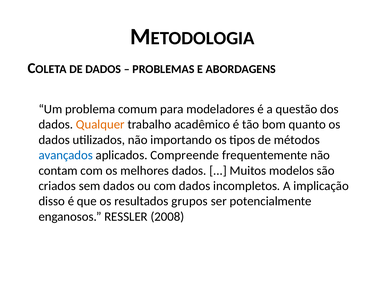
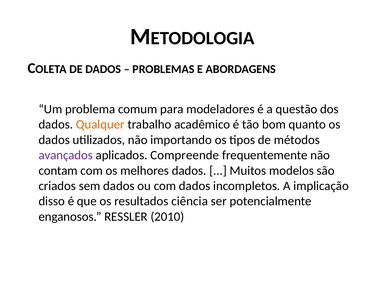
avançados colour: blue -> purple
grupos: grupos -> ciência
2008: 2008 -> 2010
